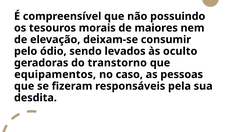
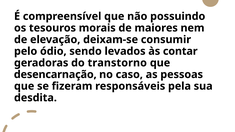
oculto: oculto -> contar
equipamentos: equipamentos -> desencarnação
